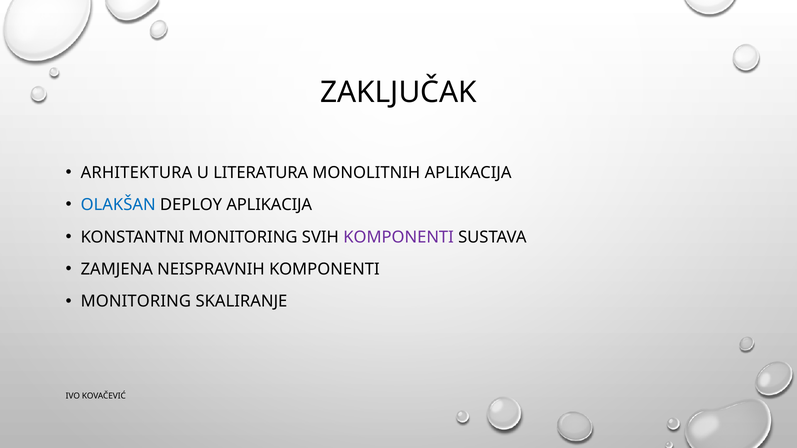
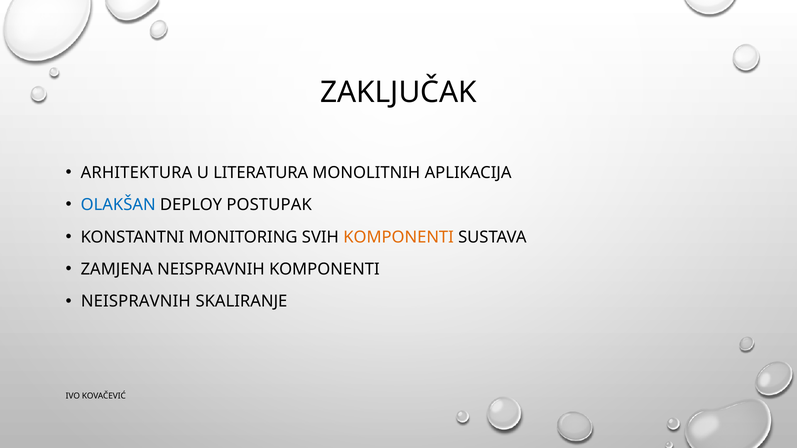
DEPLOY APLIKACIJA: APLIKACIJA -> POSTUPAK
KOMPONENTI at (399, 237) colour: purple -> orange
MONITORING at (136, 302): MONITORING -> NEISPRAVNIH
